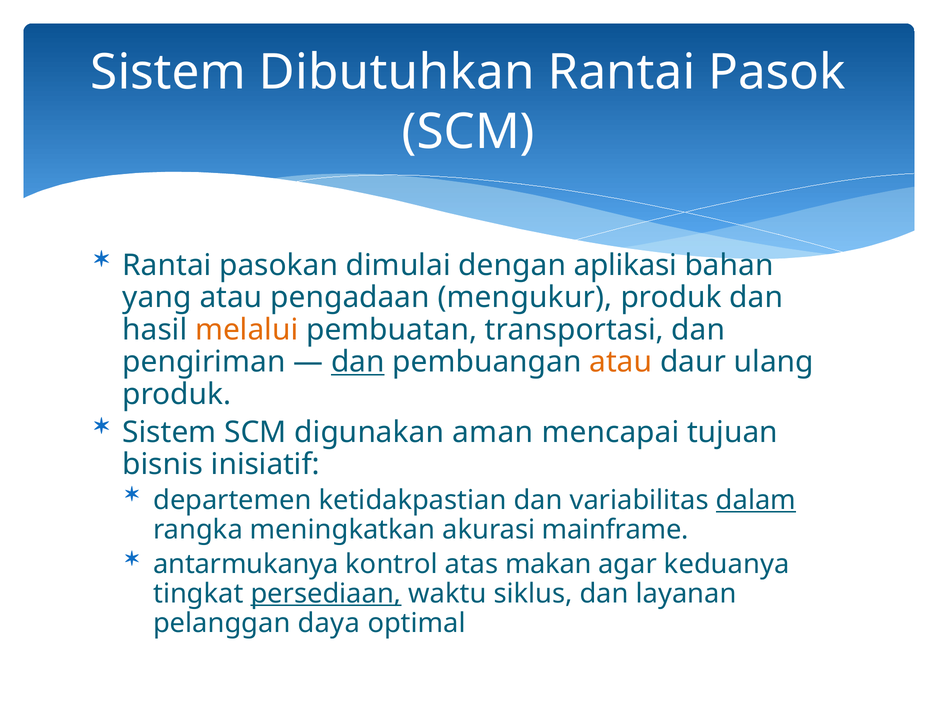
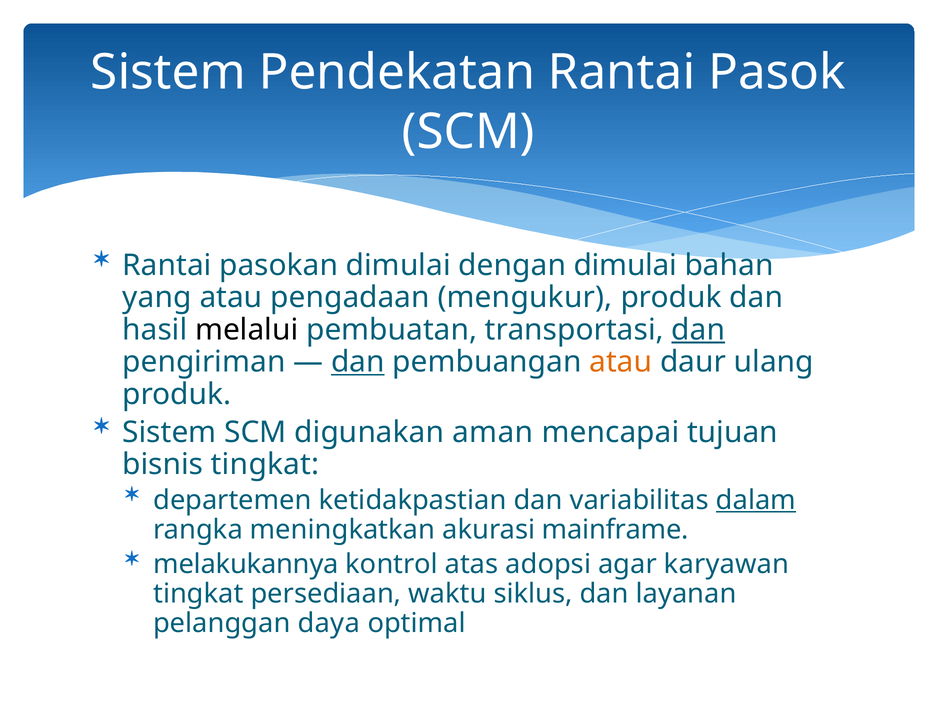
Dibutuhkan: Dibutuhkan -> Pendekatan
dengan aplikasi: aplikasi -> dimulai
melalui colour: orange -> black
dan at (698, 330) underline: none -> present
bisnis inisiatif: inisiatif -> tingkat
antarmukanya: antarmukanya -> melakukannya
makan: makan -> adopsi
keduanya: keduanya -> karyawan
persediaan underline: present -> none
